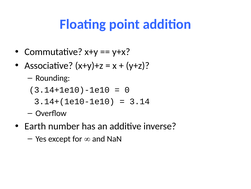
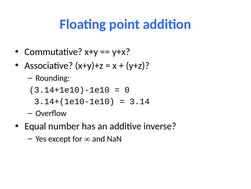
Earth: Earth -> Equal
